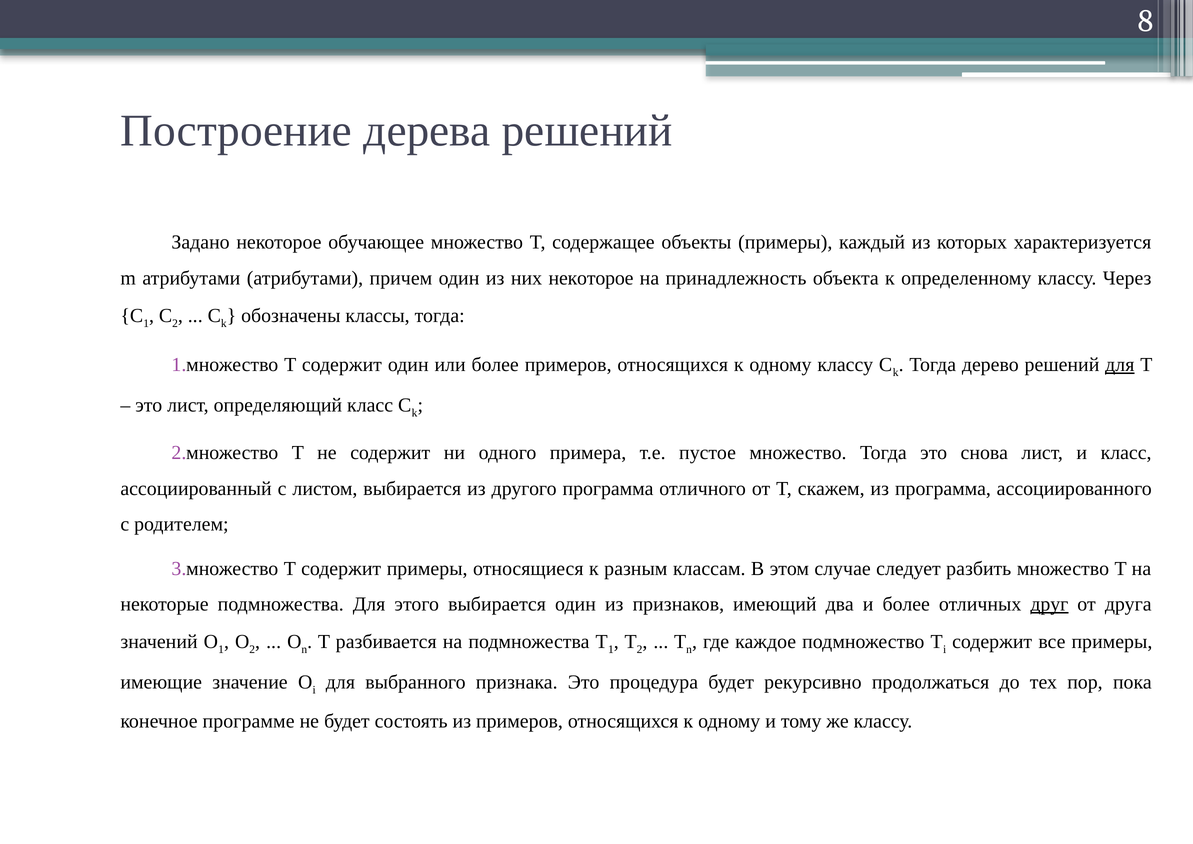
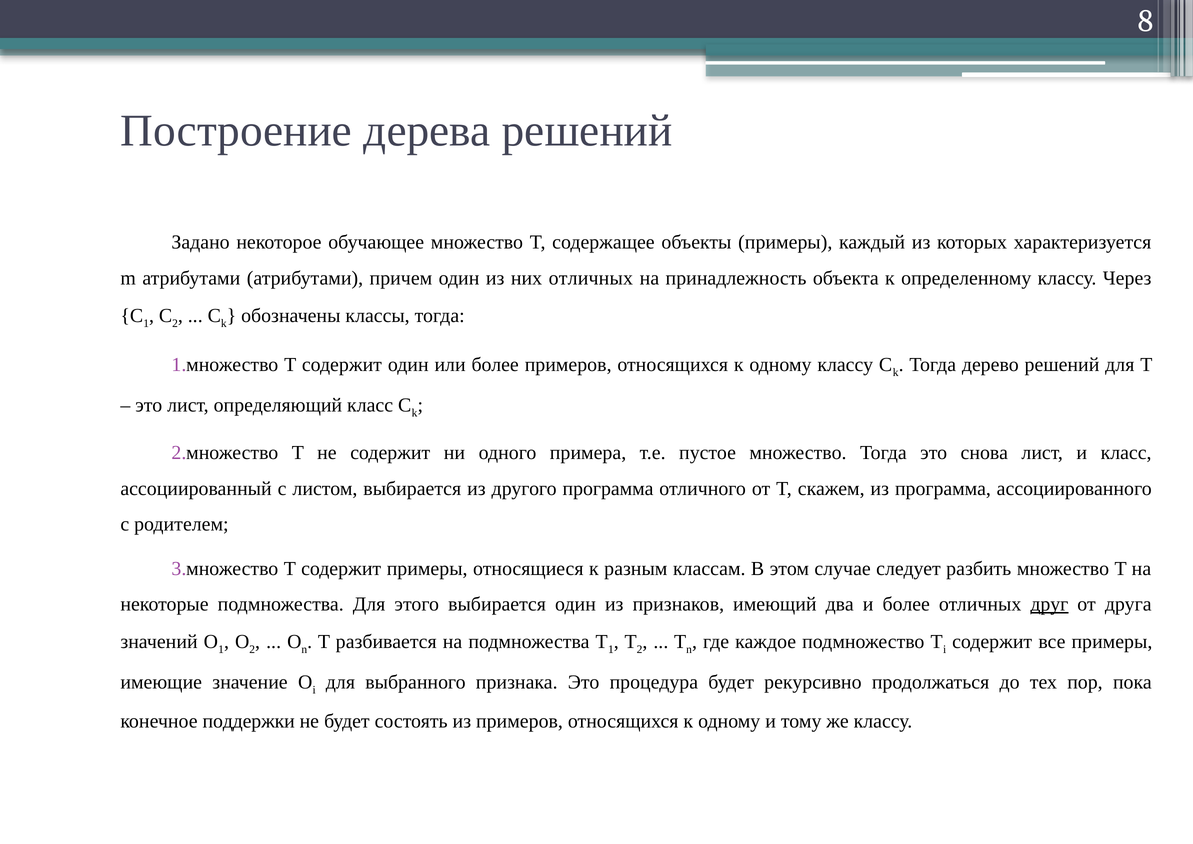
них некоторое: некоторое -> отличных
для at (1120, 364) underline: present -> none
программе: программе -> поддержки
